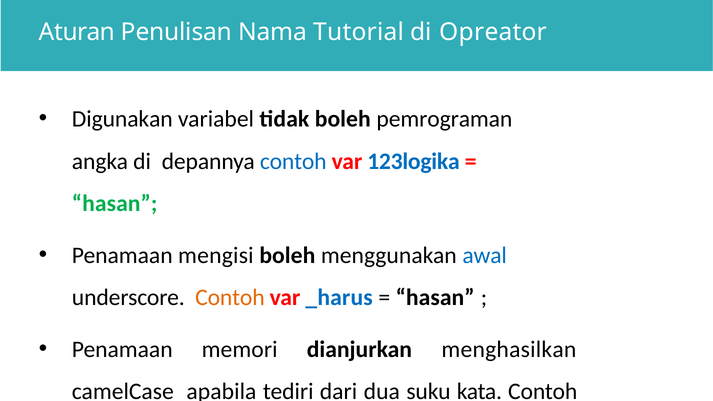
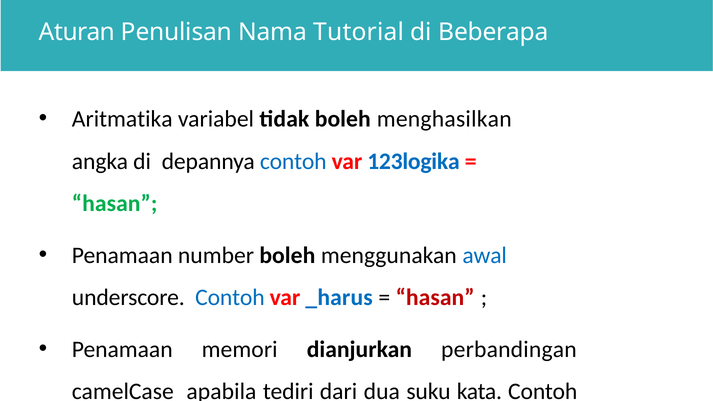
Opreator: Opreator -> Beberapa
Digunakan: Digunakan -> Aritmatika
pemrograman: pemrograman -> menghasilkan
mengisi: mengisi -> number
Contoh at (230, 298) colour: orange -> blue
hasan at (435, 298) colour: black -> red
menghasilkan: menghasilkan -> perbandingan
